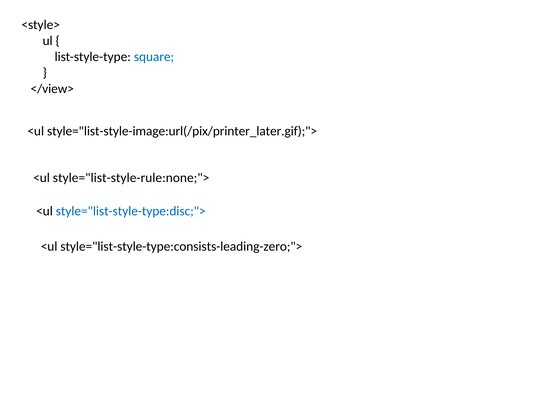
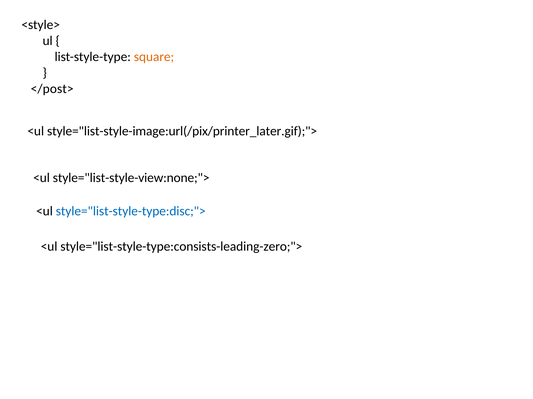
square colour: blue -> orange
</view>: </view> -> </post>
style="list-style-rule:none;">: style="list-style-rule:none;"> -> style="list-style-view:none;">
